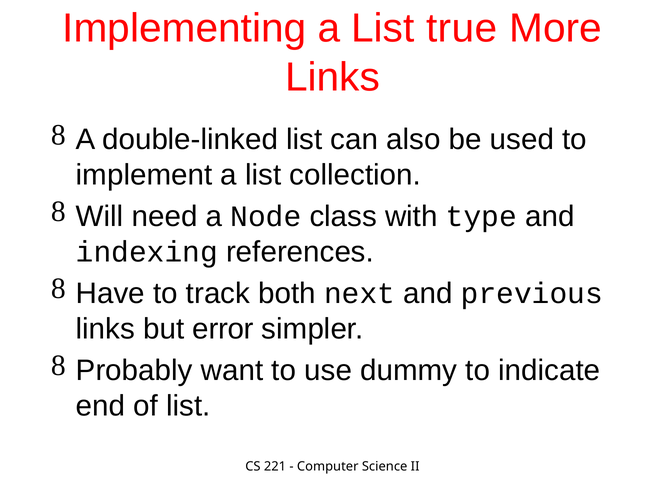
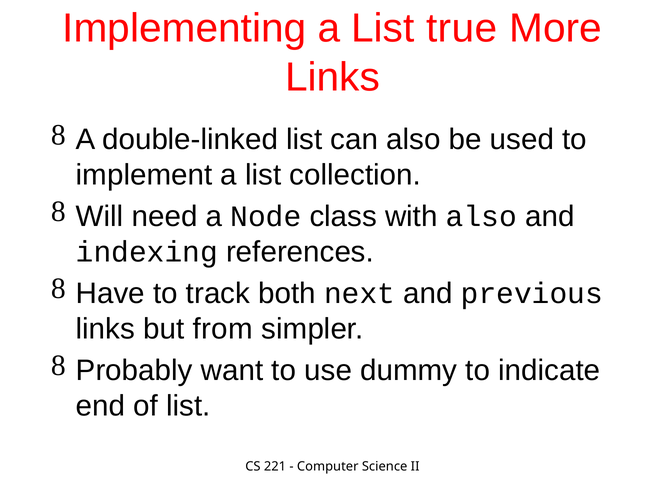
with type: type -> also
error: error -> from
